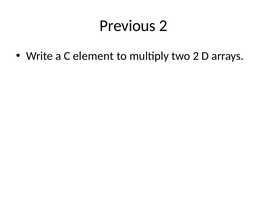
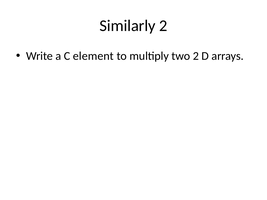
Previous: Previous -> Similarly
